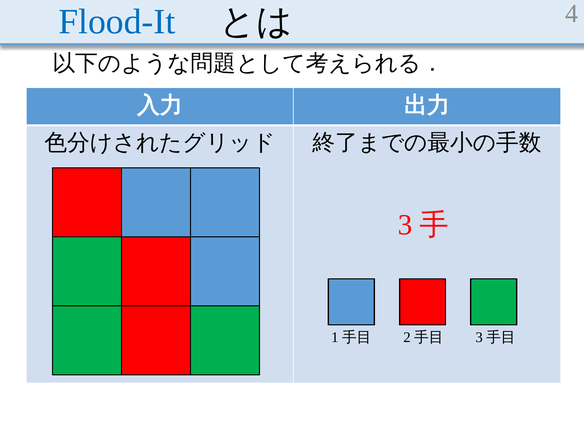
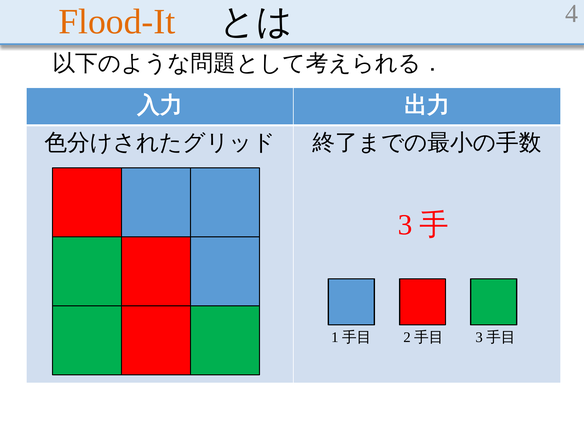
Flood-It colour: blue -> orange
